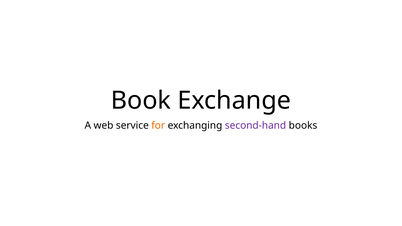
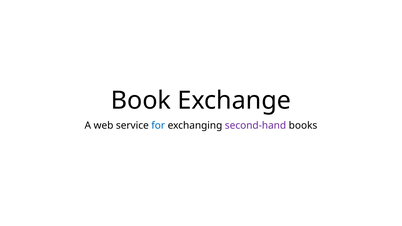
for colour: orange -> blue
